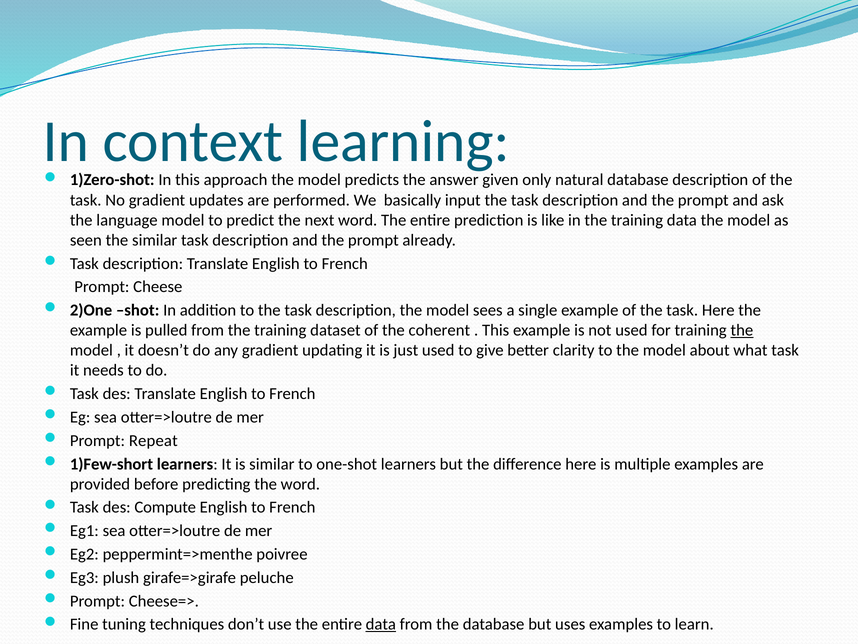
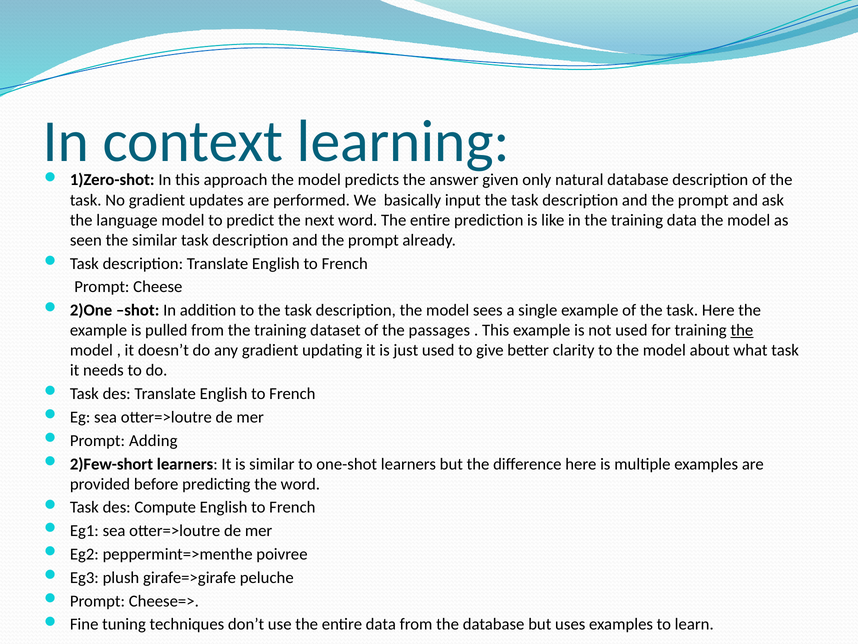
coherent: coherent -> passages
Repeat: Repeat -> Adding
1)Few-short: 1)Few-short -> 2)Few-short
data at (381, 624) underline: present -> none
